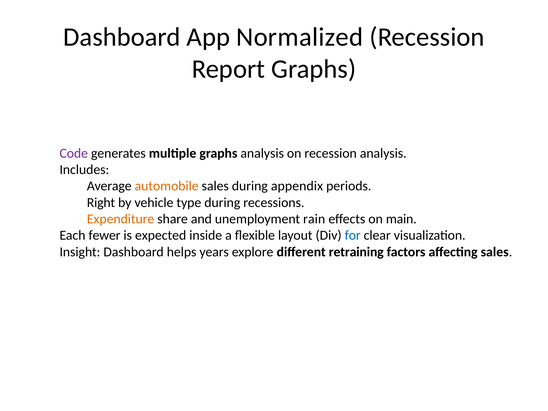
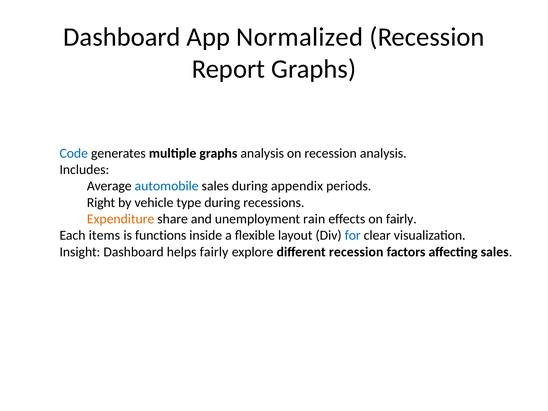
Code colour: purple -> blue
automobile colour: orange -> blue
on main: main -> fairly
fewer: fewer -> items
expected: expected -> functions
helps years: years -> fairly
different retraining: retraining -> recession
